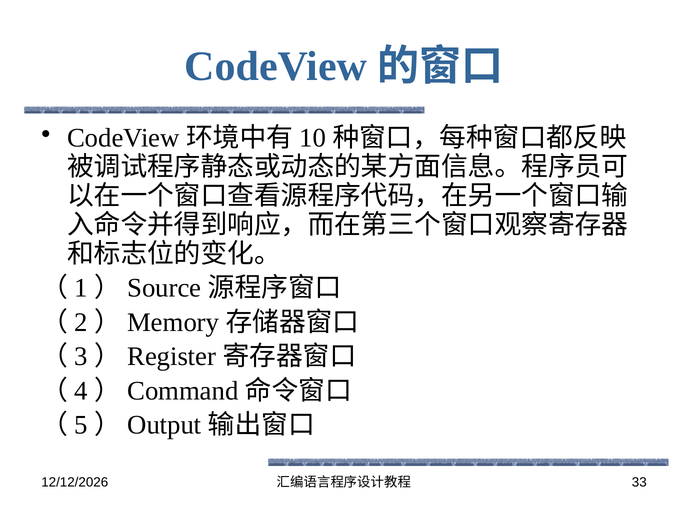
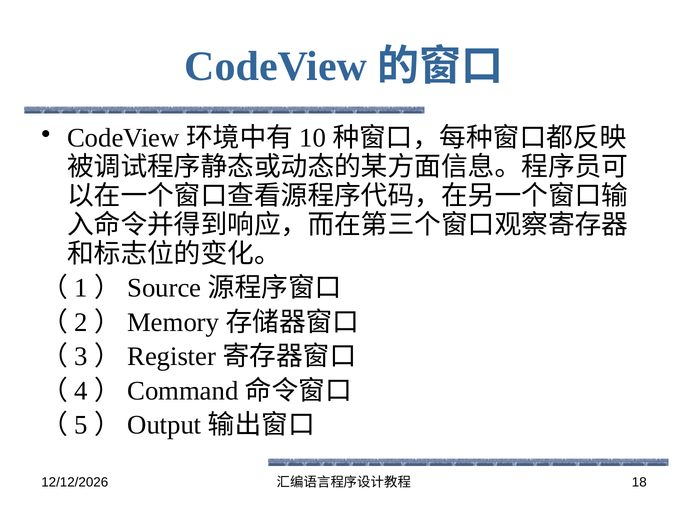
33: 33 -> 18
